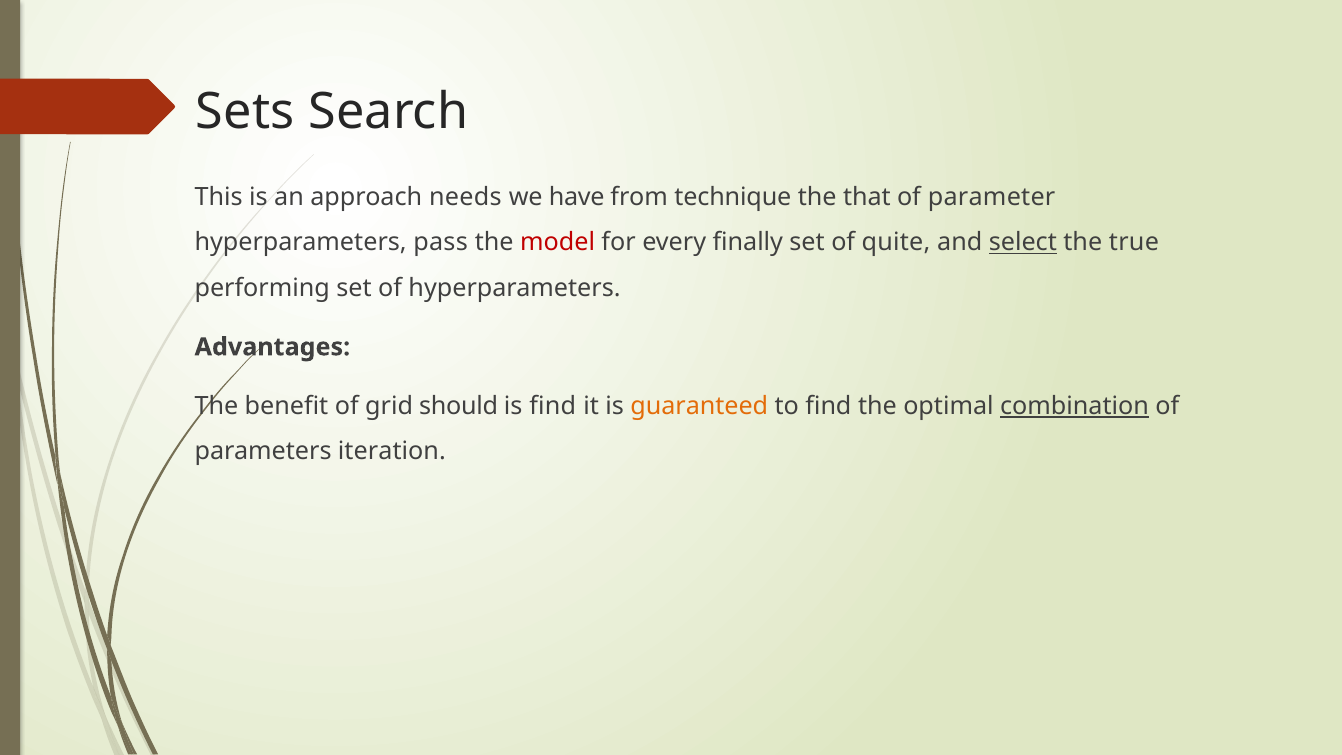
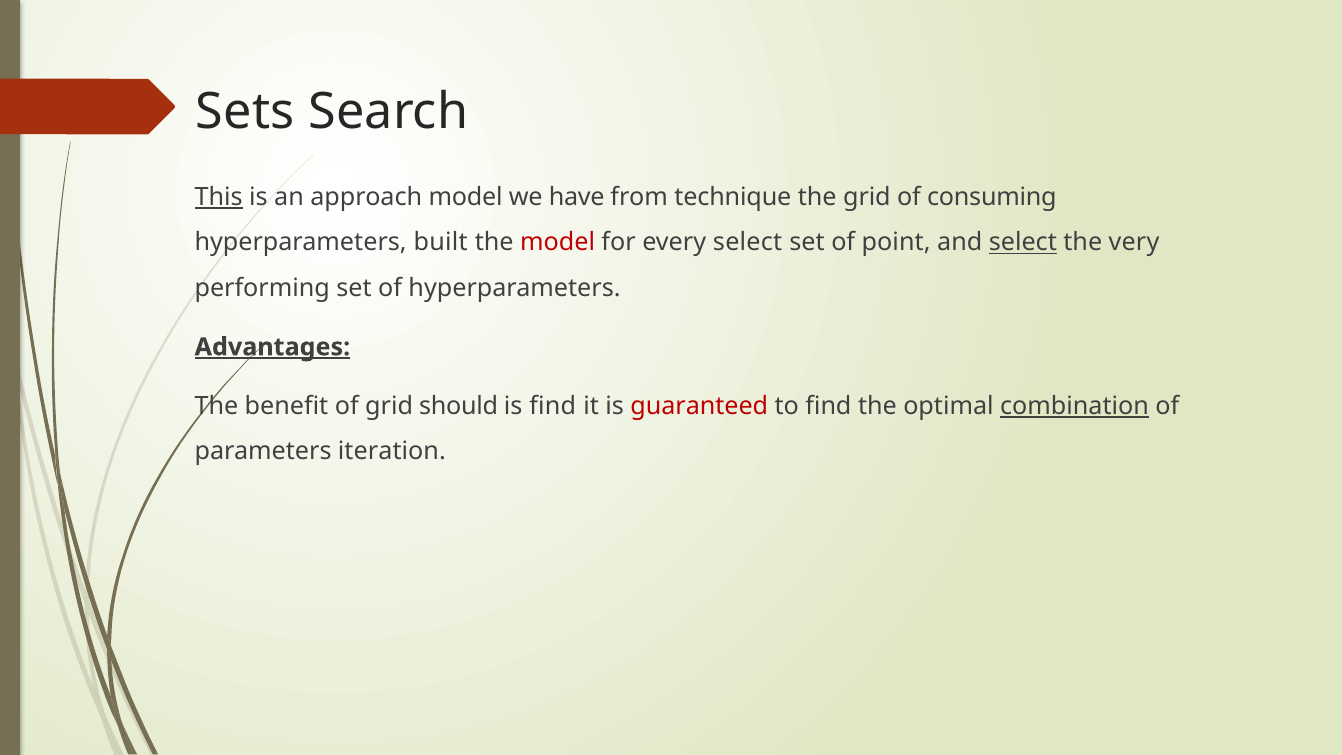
This underline: none -> present
approach needs: needs -> model
the that: that -> grid
parameter: parameter -> consuming
pass: pass -> built
every finally: finally -> select
quite: quite -> point
true: true -> very
Advantages underline: none -> present
guaranteed colour: orange -> red
